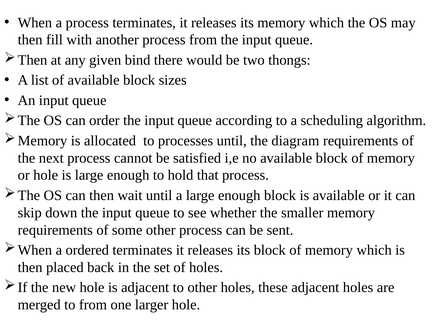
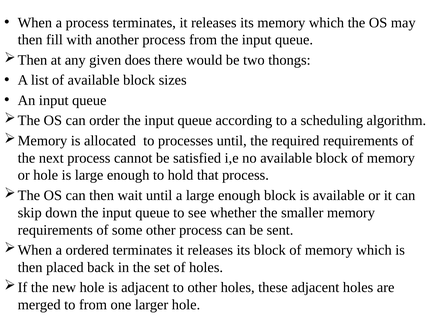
bind: bind -> does
diagram: diagram -> required
